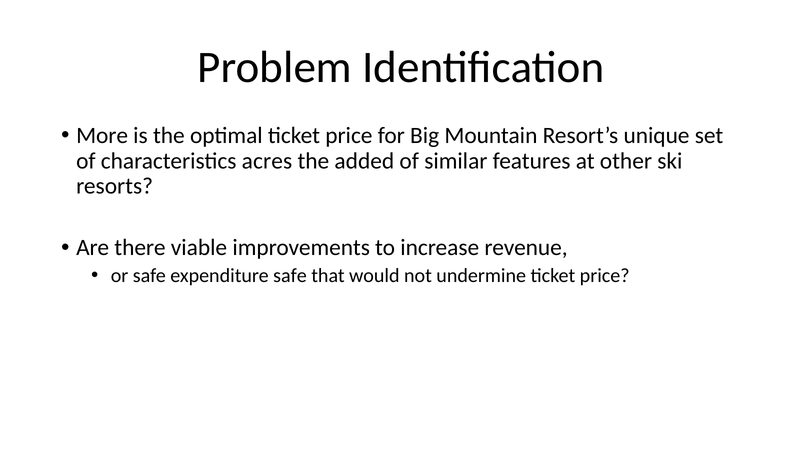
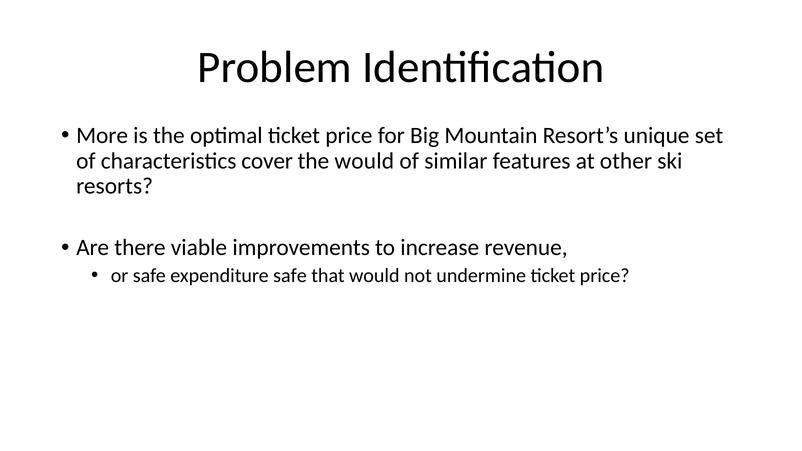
acres: acres -> cover
the added: added -> would
